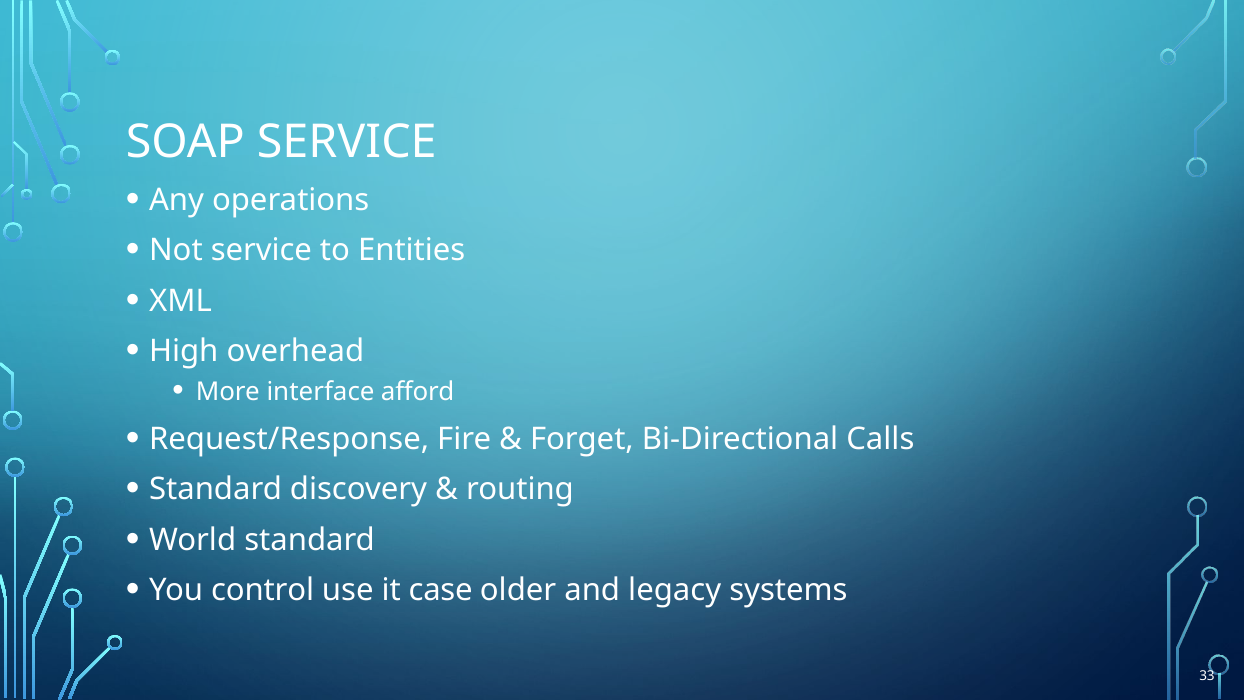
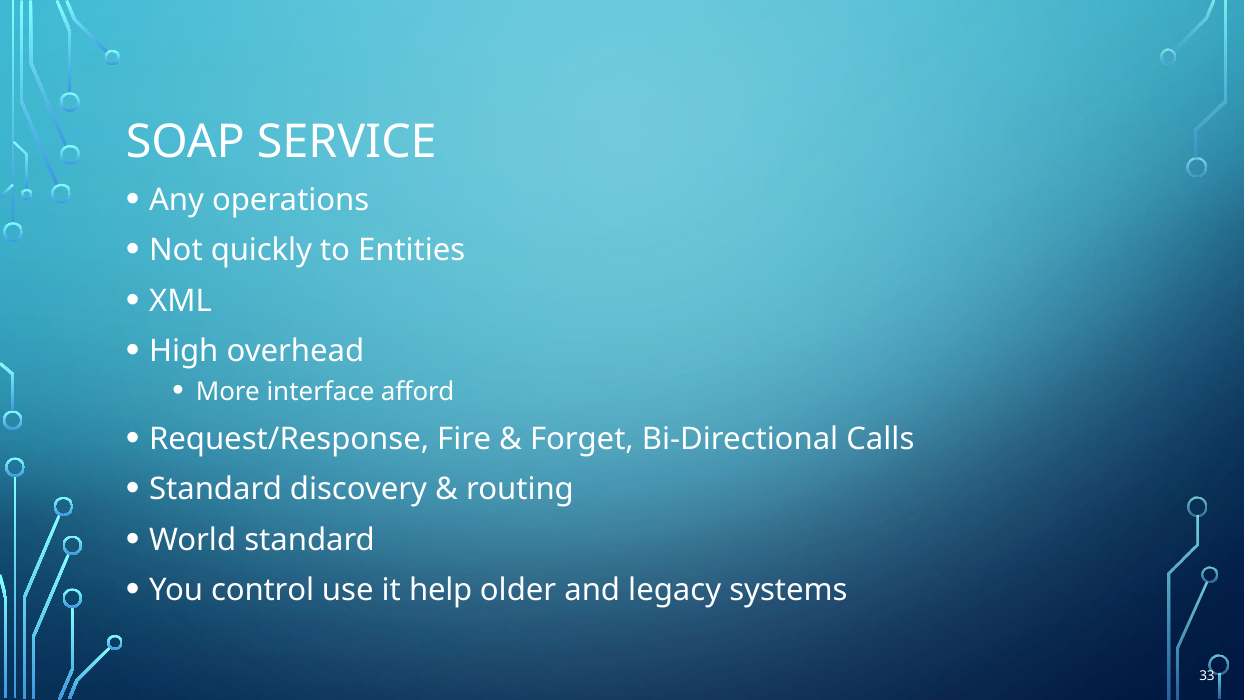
Not service: service -> quickly
case: case -> help
